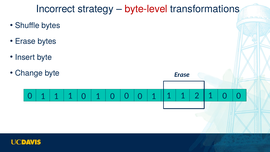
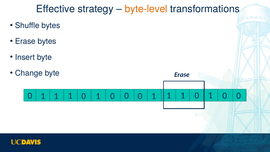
Incorrect: Incorrect -> Effective
byte-level colour: red -> orange
2 at (197, 95): 2 -> 0
